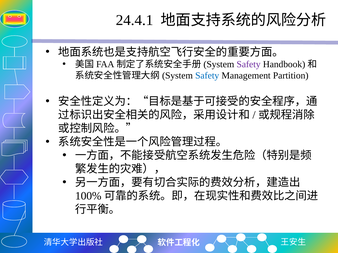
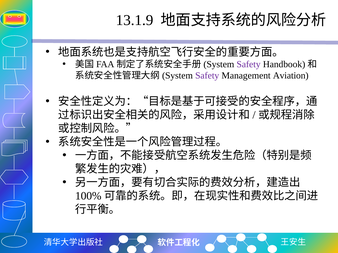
24.4.1: 24.4.1 -> 13.1.9
Safety at (207, 76) colour: blue -> purple
Partition: Partition -> Aviation
